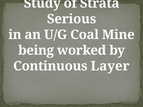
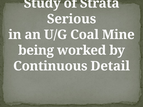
Layer: Layer -> Detail
